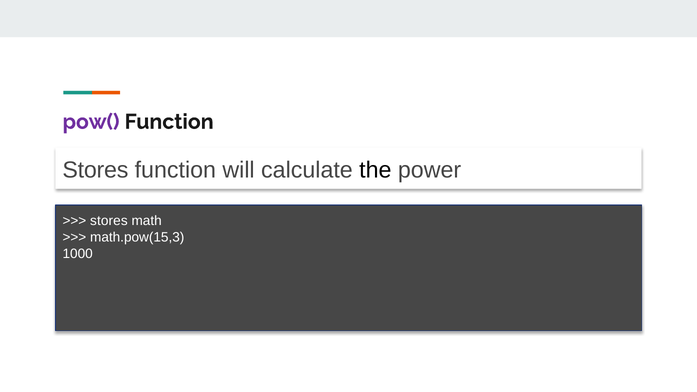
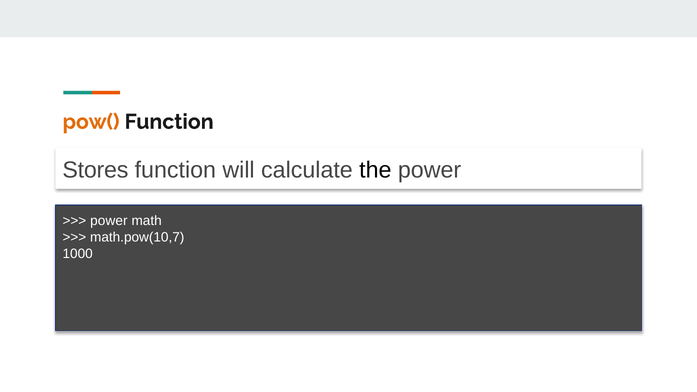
pow( colour: purple -> orange
stores at (109, 221): stores -> power
math.pow(15,3: math.pow(15,3 -> math.pow(10,7
